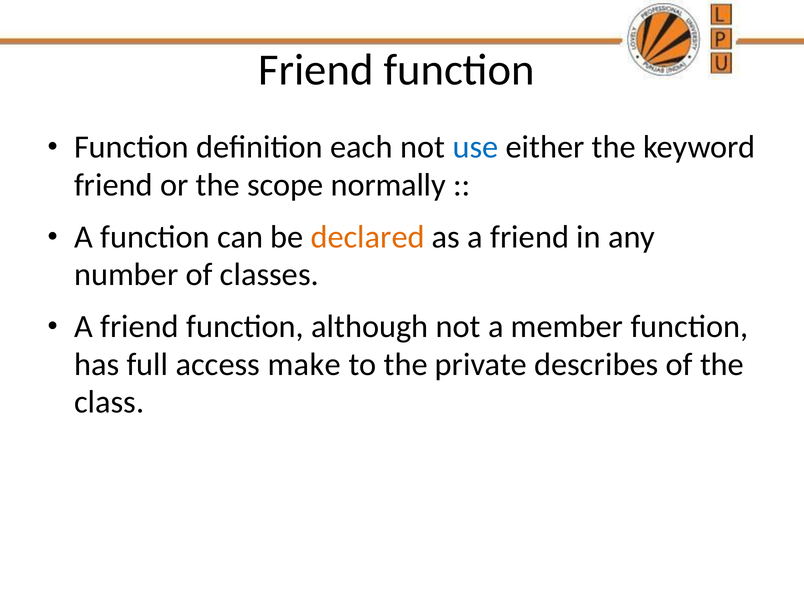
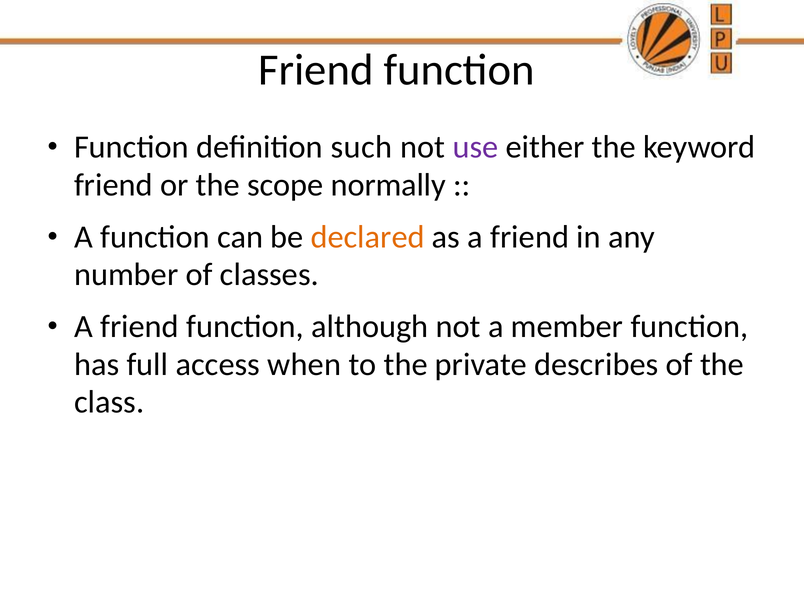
each: each -> such
use colour: blue -> purple
make: make -> when
